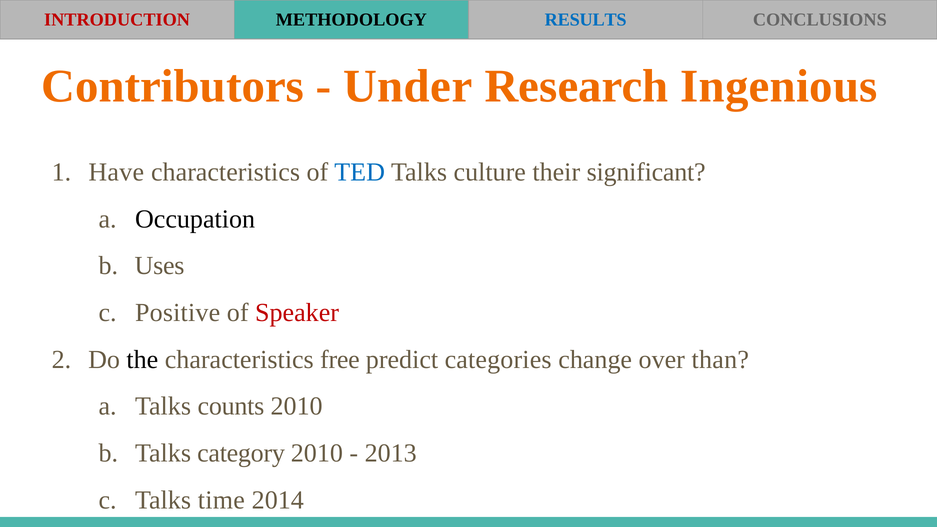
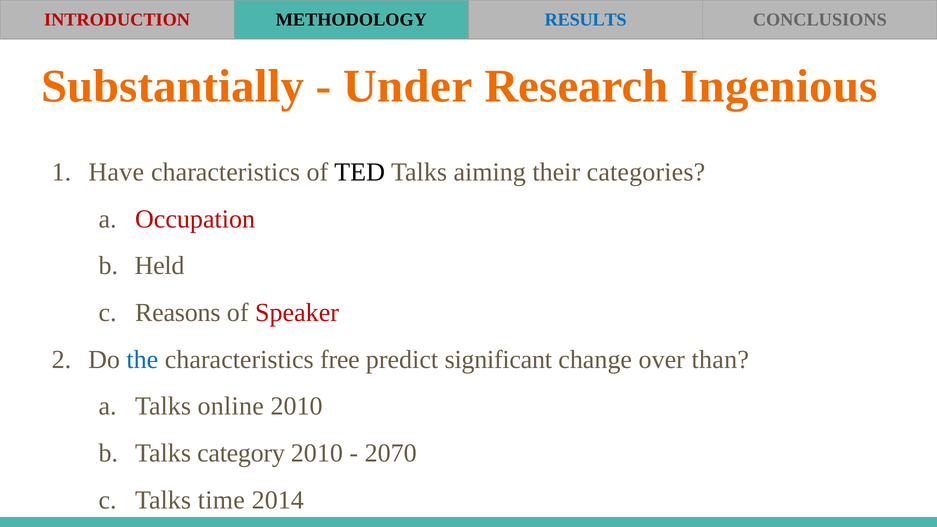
Contributors: Contributors -> Substantially
TED colour: blue -> black
culture: culture -> aiming
significant: significant -> categories
Occupation colour: black -> red
Uses: Uses -> Held
Positive: Positive -> Reasons
the colour: black -> blue
categories: categories -> significant
counts: counts -> online
2013: 2013 -> 2070
